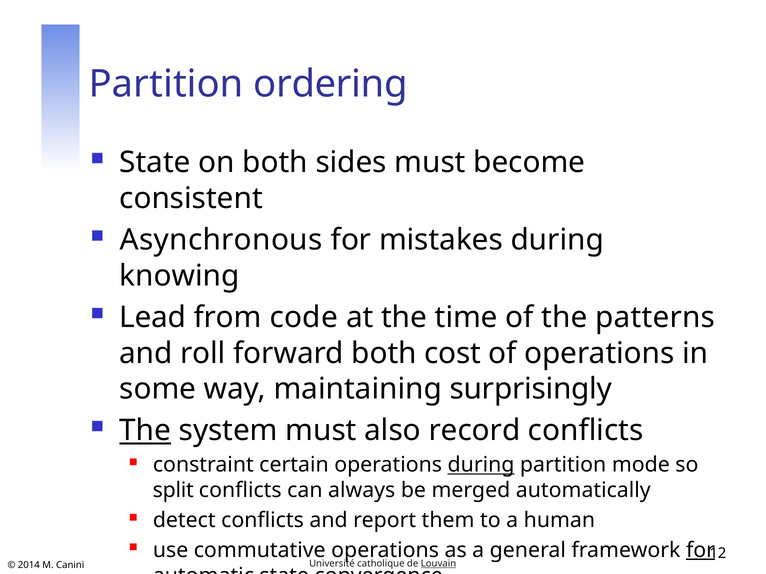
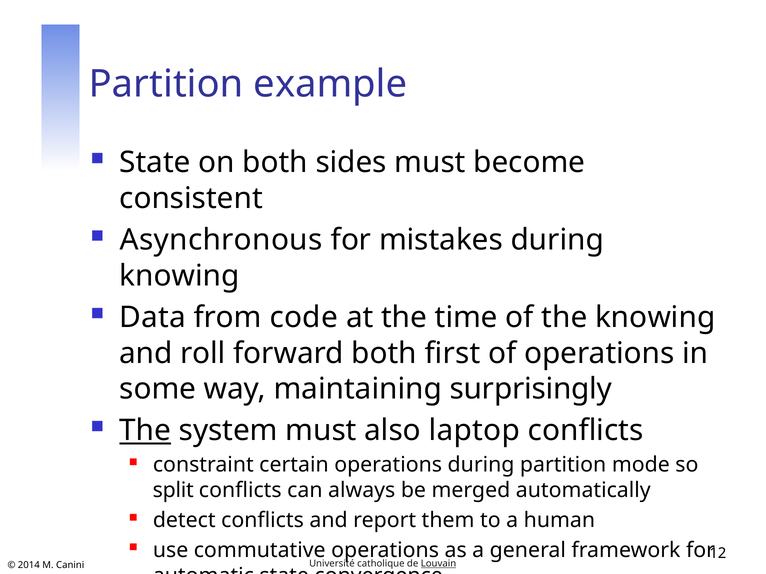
ordering: ordering -> example
Lead at (153, 318): Lead -> Data
the patterns: patterns -> knowing
cost: cost -> first
record: record -> laptop
during at (481, 465) underline: present -> none
for at (701, 550) underline: present -> none
